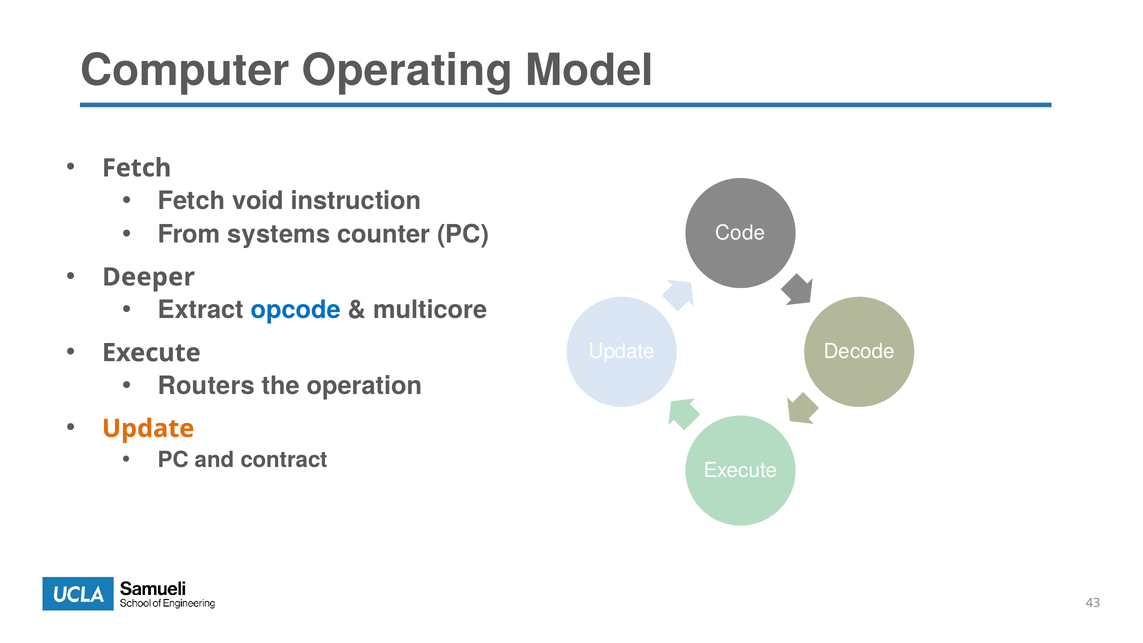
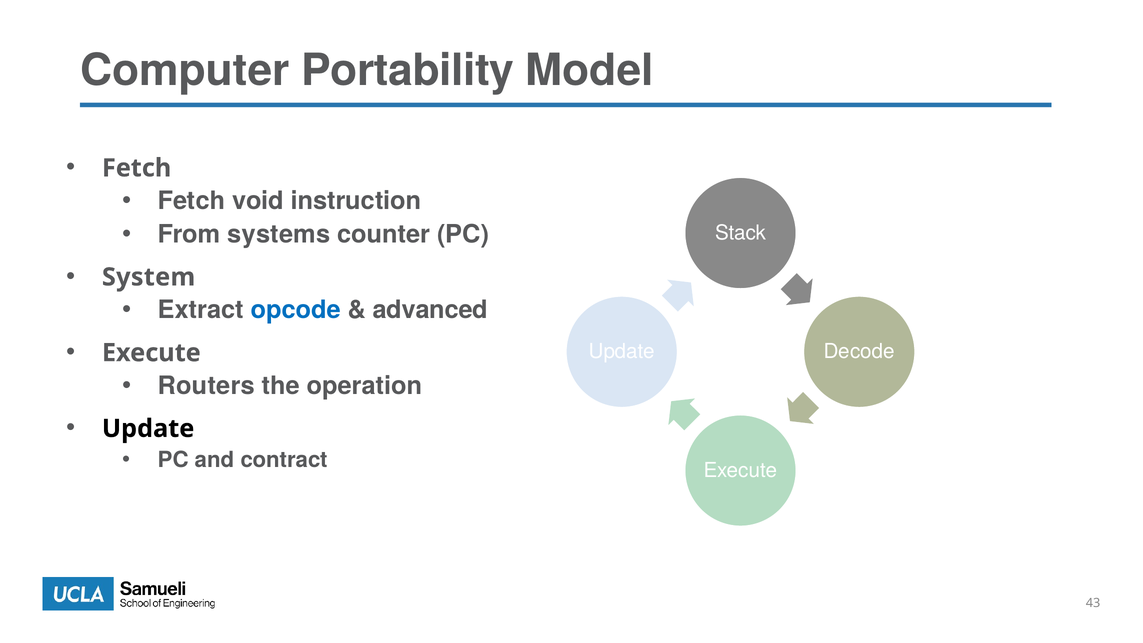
Operating: Operating -> Portability
Code: Code -> Stack
Deeper: Deeper -> System
multicore: multicore -> advanced
Update at (148, 429) colour: orange -> black
